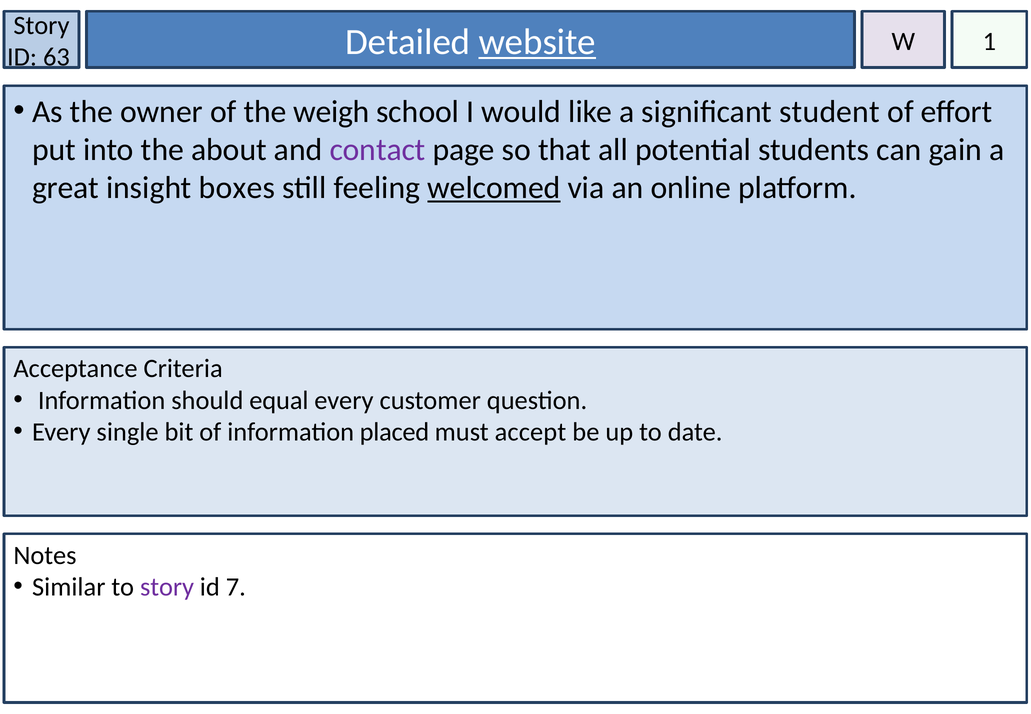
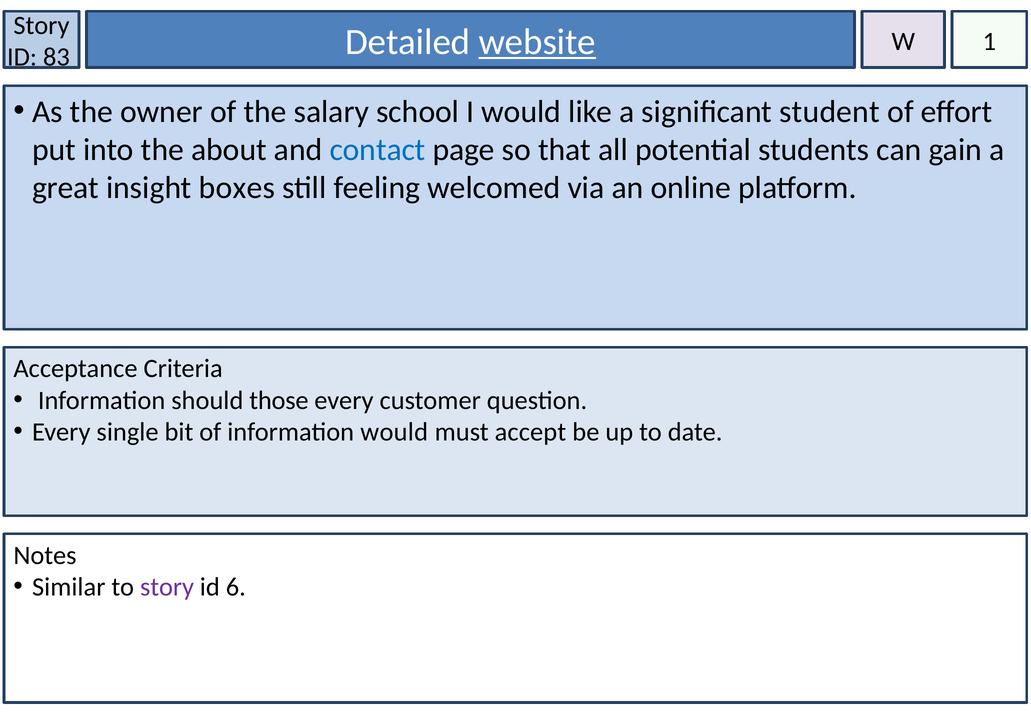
63: 63 -> 83
weigh: weigh -> salary
contact colour: purple -> blue
welcomed underline: present -> none
equal: equal -> those
information placed: placed -> would
7: 7 -> 6
